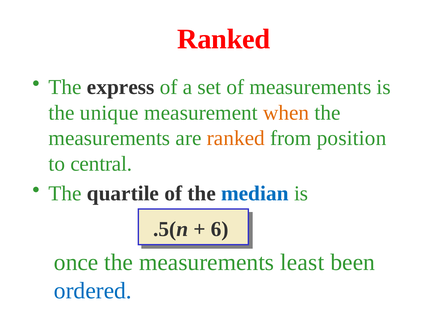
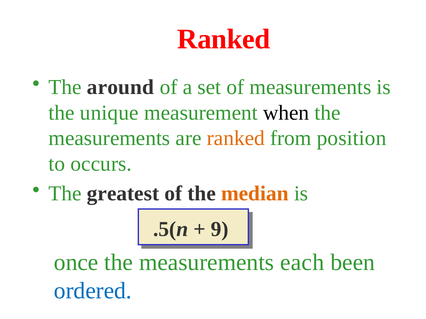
express: express -> around
when colour: orange -> black
central: central -> occurs
quartile: quartile -> greatest
median colour: blue -> orange
6: 6 -> 9
least: least -> each
